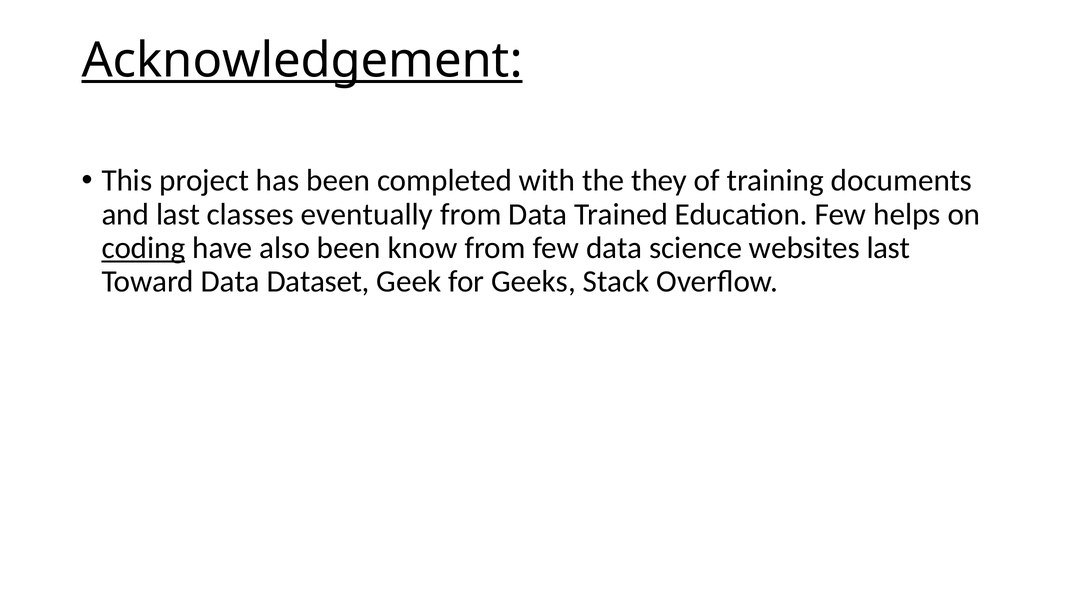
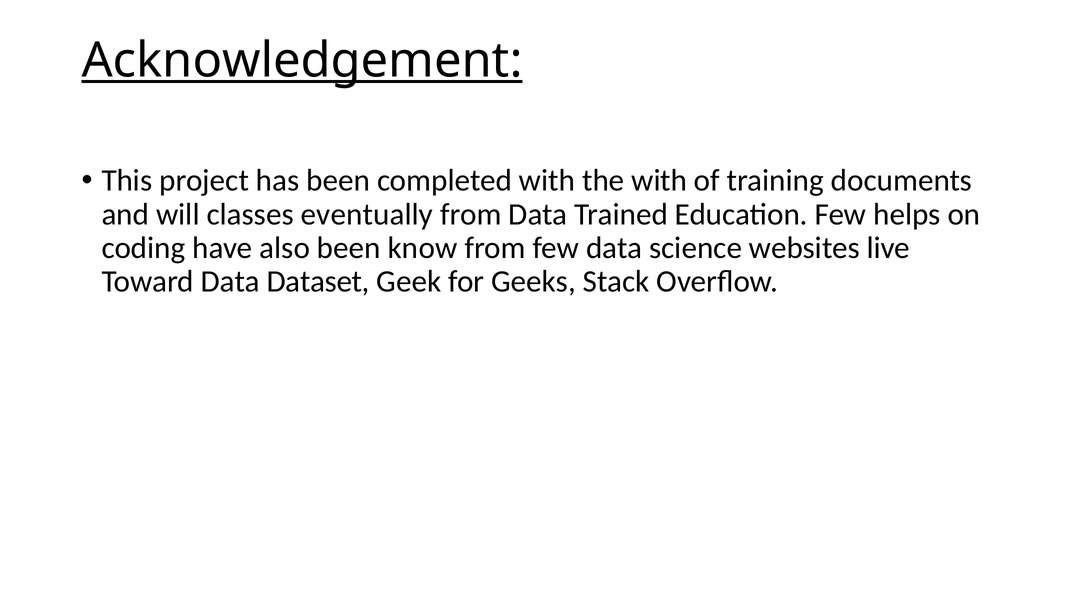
the they: they -> with
and last: last -> will
coding underline: present -> none
websites last: last -> live
